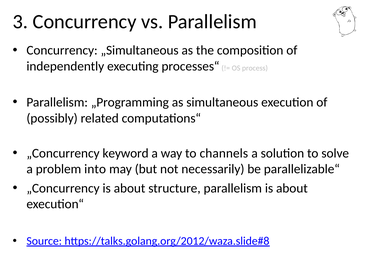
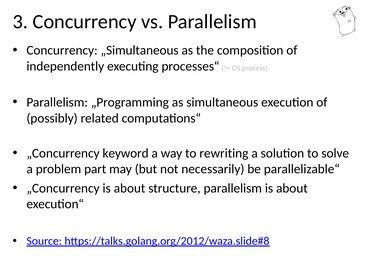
channels: channels -> rewriting
into: into -> part
